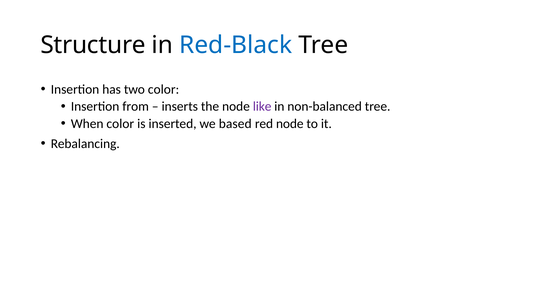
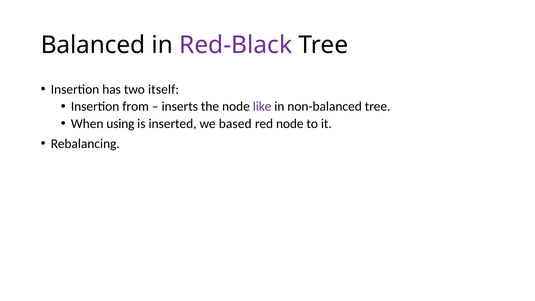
Structure: Structure -> Balanced
Red-Black colour: blue -> purple
two color: color -> itself
When color: color -> using
